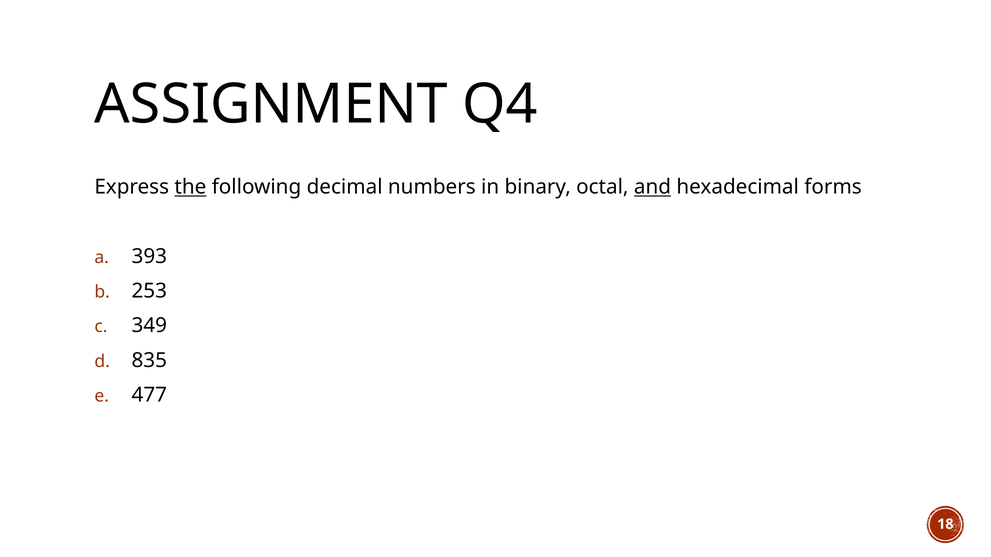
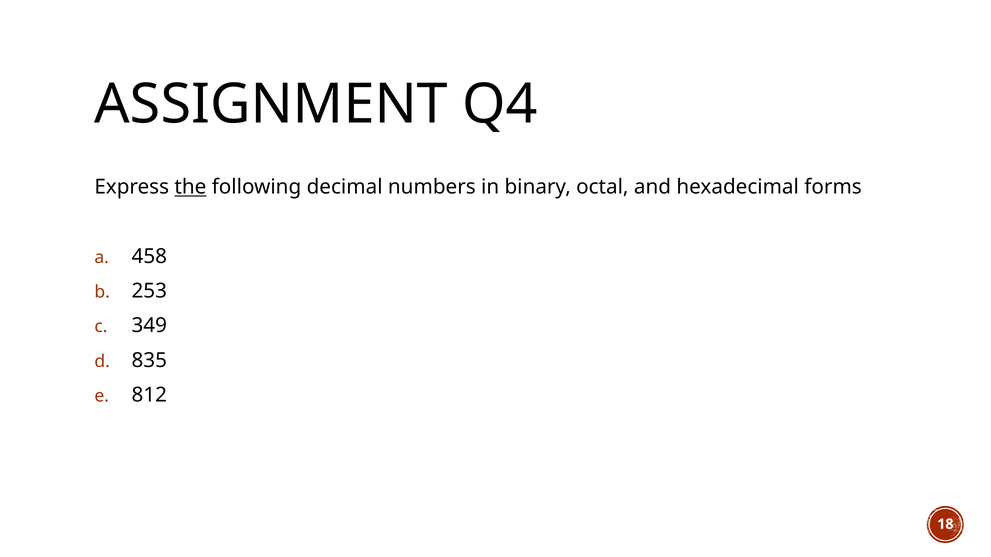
and underline: present -> none
393: 393 -> 458
477: 477 -> 812
